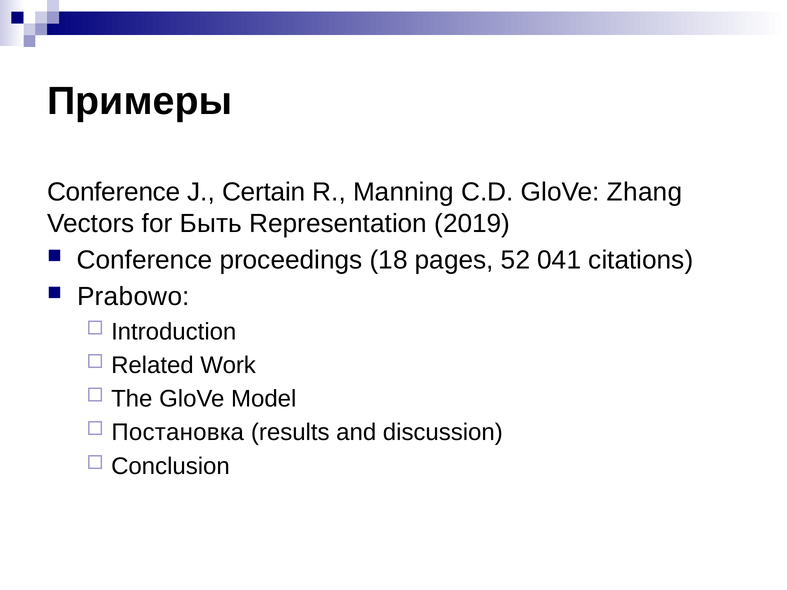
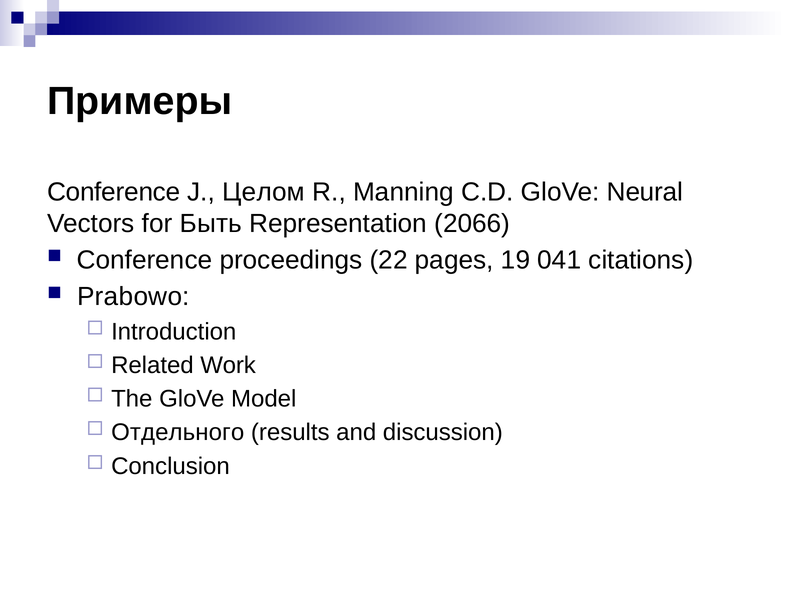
Certain: Certain -> Целом
Zhang: Zhang -> Neural
2019: 2019 -> 2066
18: 18 -> 22
52: 52 -> 19
Постановка: Постановка -> Отдельного
